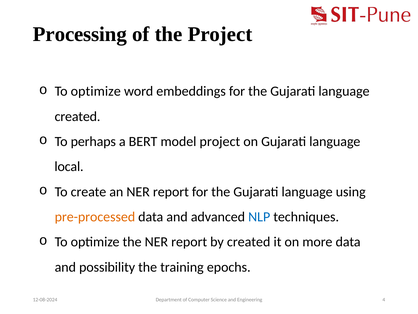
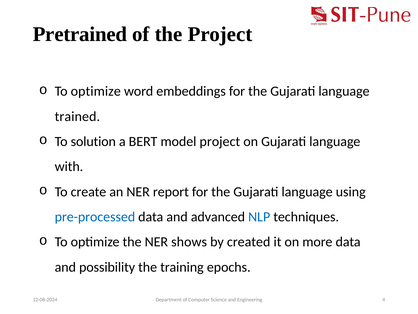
Processing: Processing -> Pretrained
created at (78, 116): created -> trained
perhaps: perhaps -> solution
local: local -> with
pre-processed colour: orange -> blue
the NER report: report -> shows
